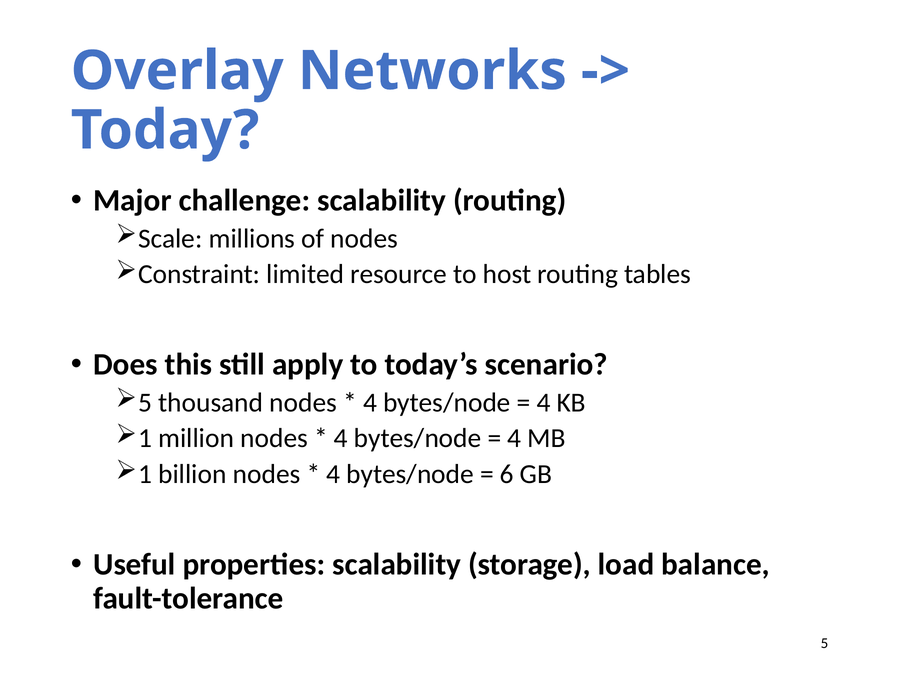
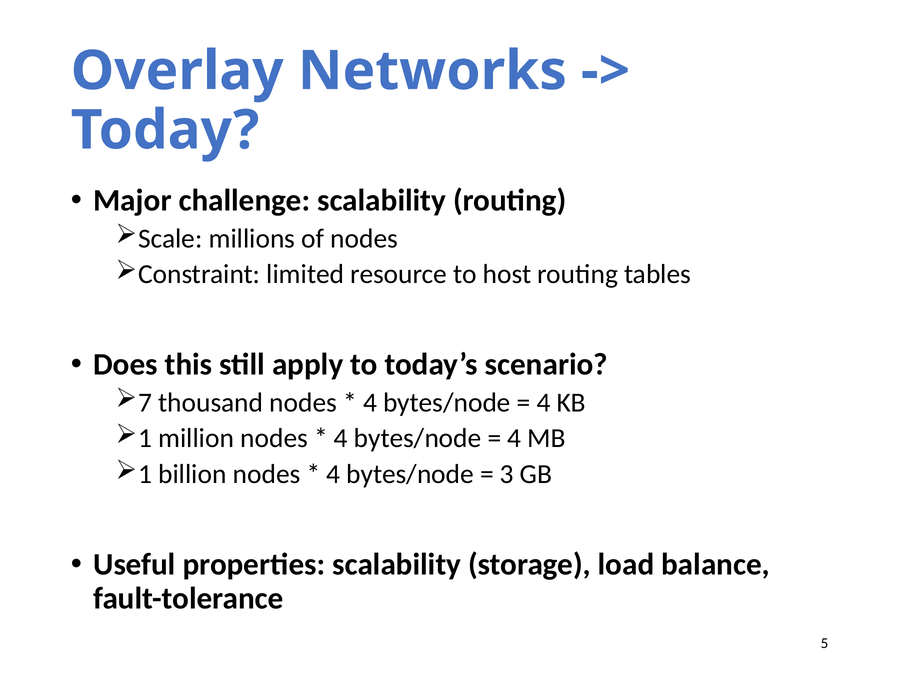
5 at (145, 403): 5 -> 7
6: 6 -> 3
